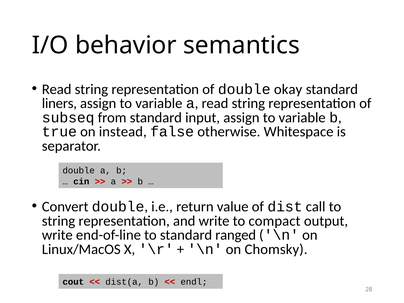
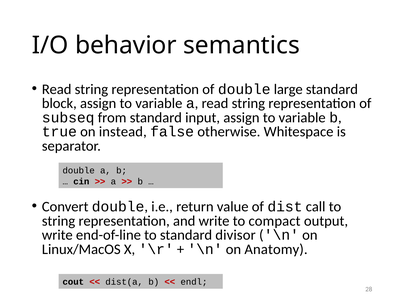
okay: okay -> large
liners: liners -> block
ranged: ranged -> divisor
Chomsky: Chomsky -> Anatomy
